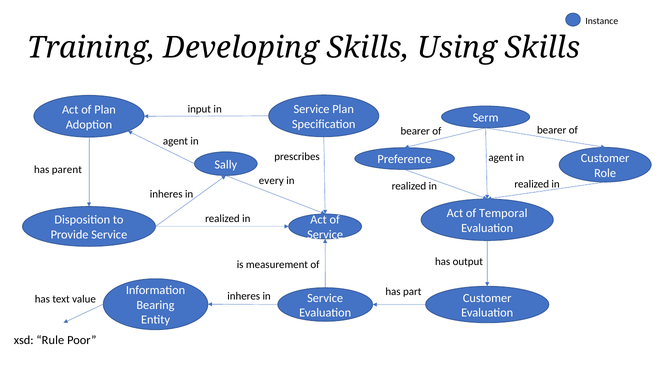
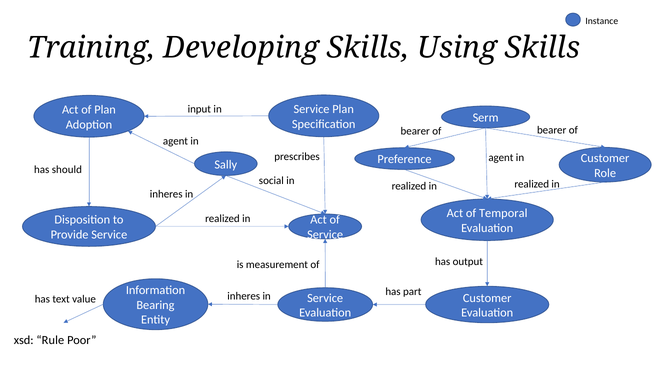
parent: parent -> should
every: every -> social
